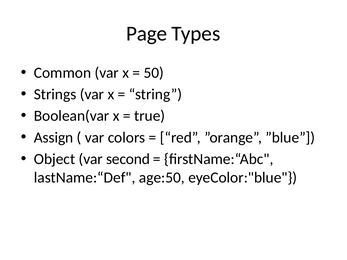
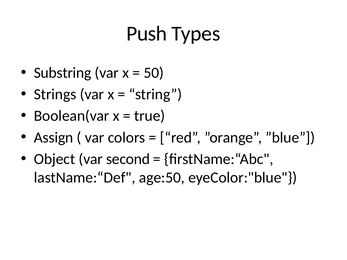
Page: Page -> Push
Common: Common -> Substring
